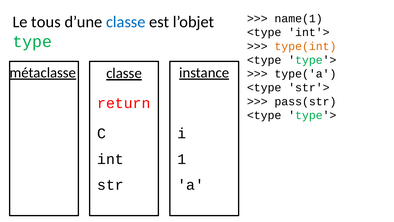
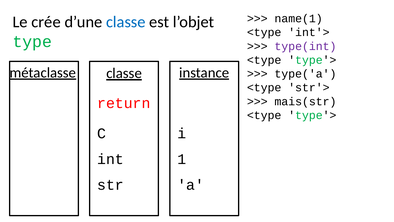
tous: tous -> crée
type(int colour: orange -> purple
pass(str: pass(str -> mais(str
